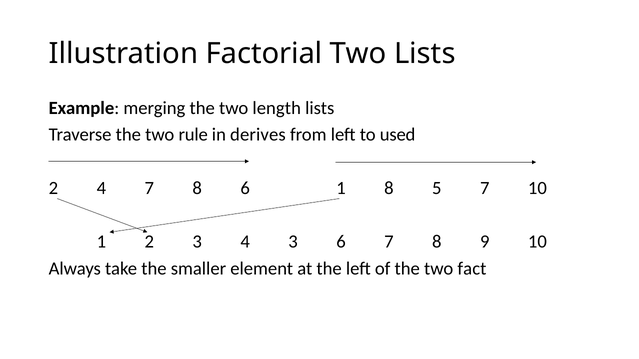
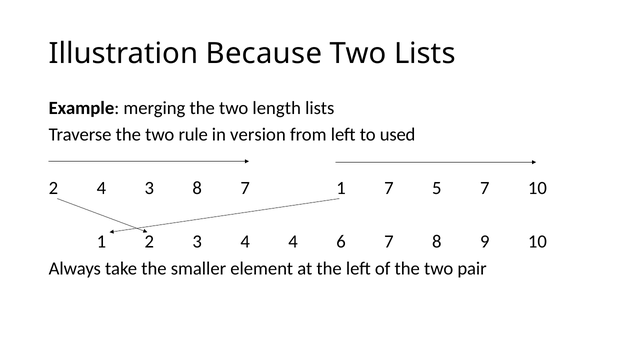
Factorial: Factorial -> Because
derives: derives -> version
4 7: 7 -> 3
8 6: 6 -> 7
1 8: 8 -> 7
4 3: 3 -> 4
fact: fact -> pair
